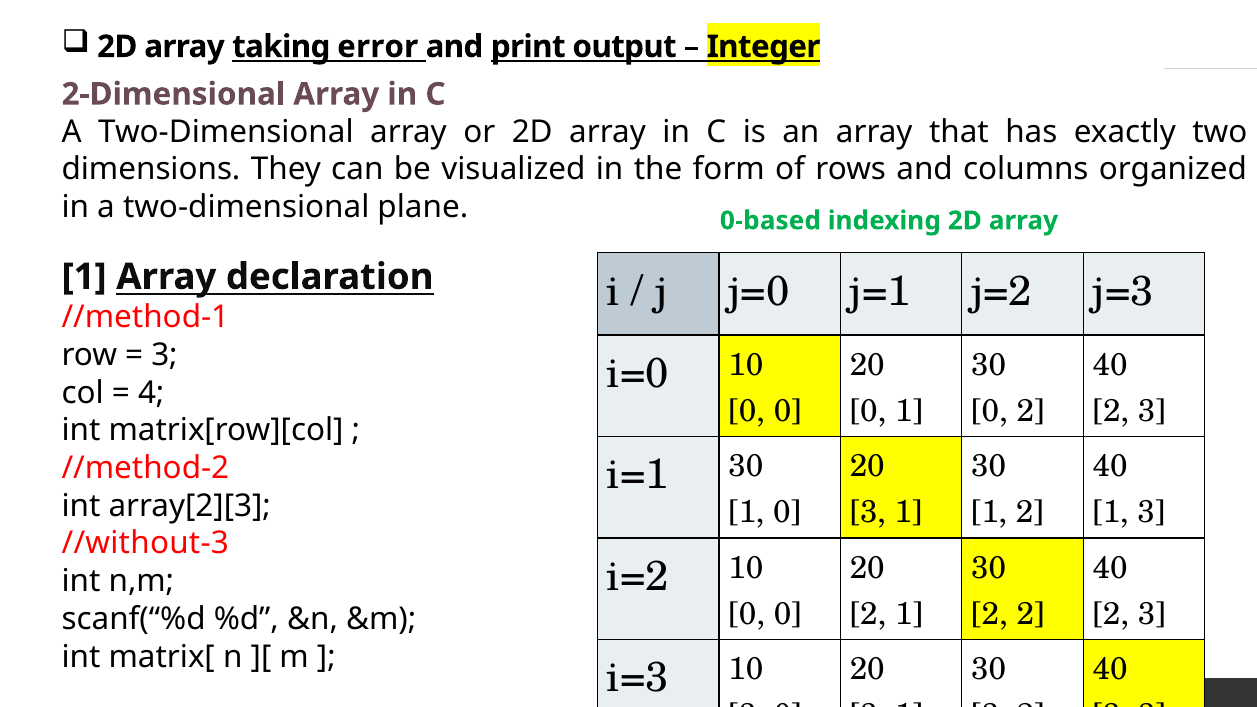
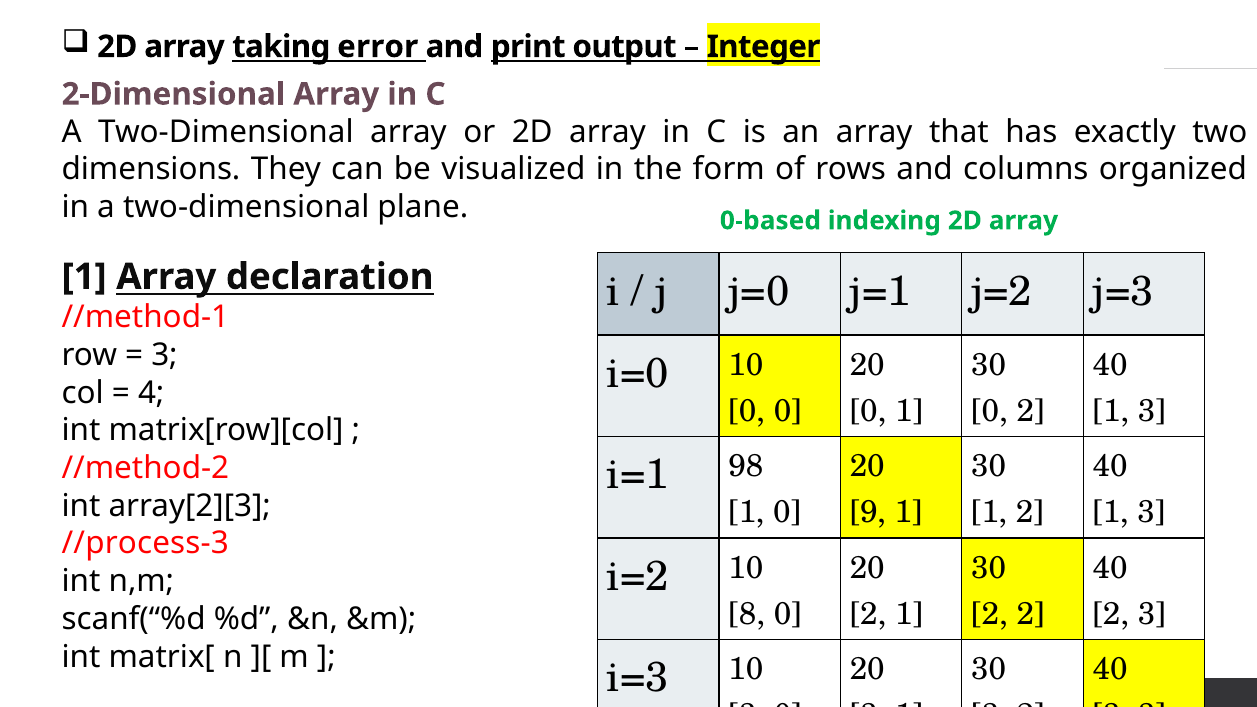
2 at (1111, 411): 2 -> 1
i=1 30: 30 -> 98
3 at (868, 513): 3 -> 9
//without-3: //without-3 -> //process-3
0 at (747, 614): 0 -> 8
